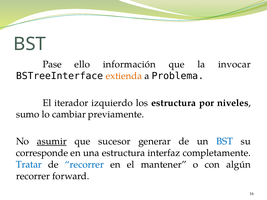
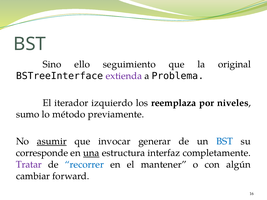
Pase: Pase -> Sino
información: información -> seguimiento
invocar: invocar -> original
extienda colour: orange -> purple
los estructura: estructura -> reemplaza
cambiar: cambiar -> método
sucesor: sucesor -> invocar
una underline: none -> present
Tratar colour: blue -> purple
recorrer at (33, 176): recorrer -> cambiar
